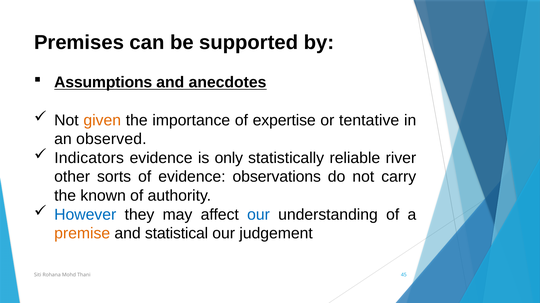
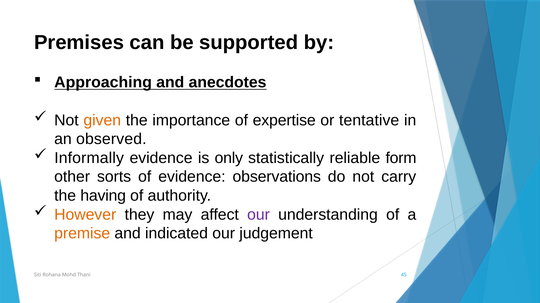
Assumptions: Assumptions -> Approaching
Indicators: Indicators -> Informally
river: river -> form
known: known -> having
However colour: blue -> orange
our at (258, 215) colour: blue -> purple
statistical: statistical -> indicated
